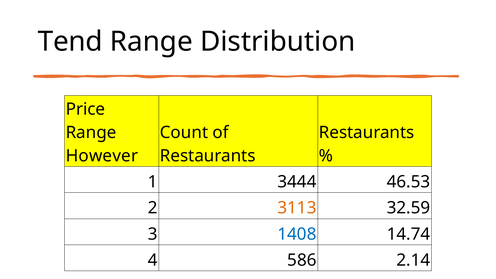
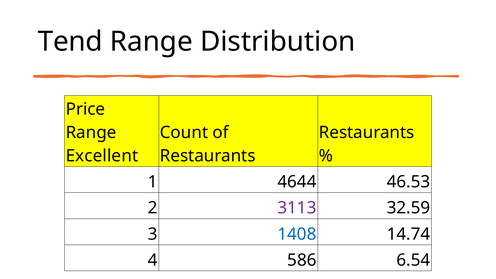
However: However -> Excellent
3444: 3444 -> 4644
3113 colour: orange -> purple
2.14: 2.14 -> 6.54
